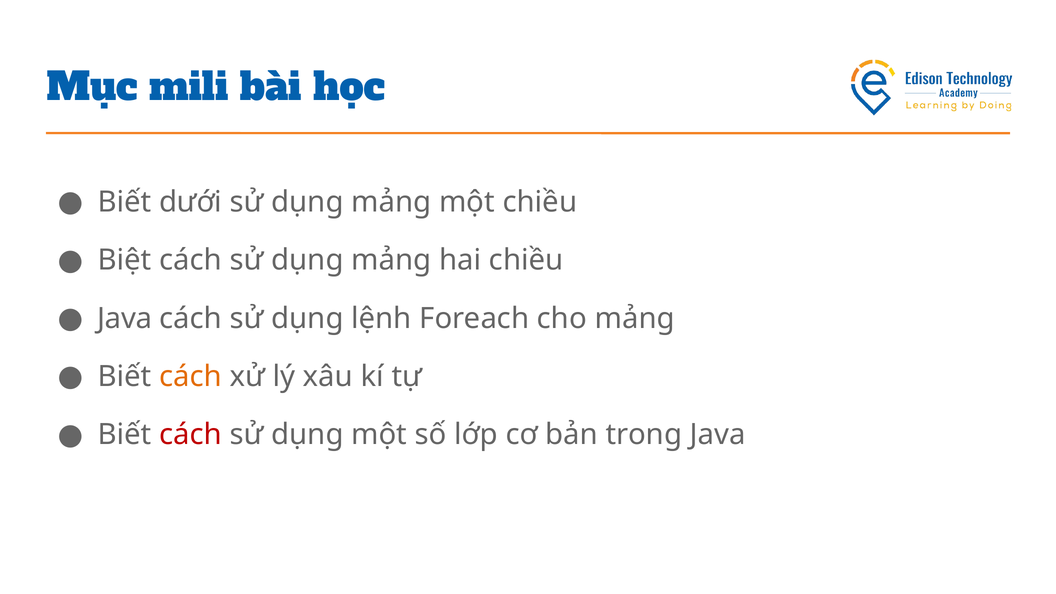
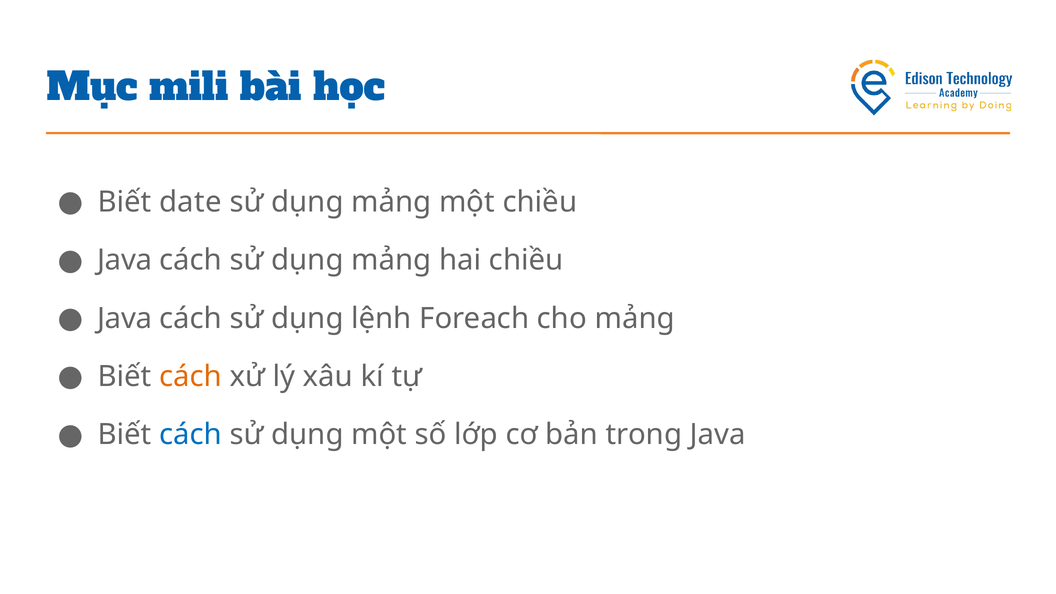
dưới: dưới -> date
Biệt at (124, 260): Biệt -> Java
cách at (190, 435) colour: red -> blue
